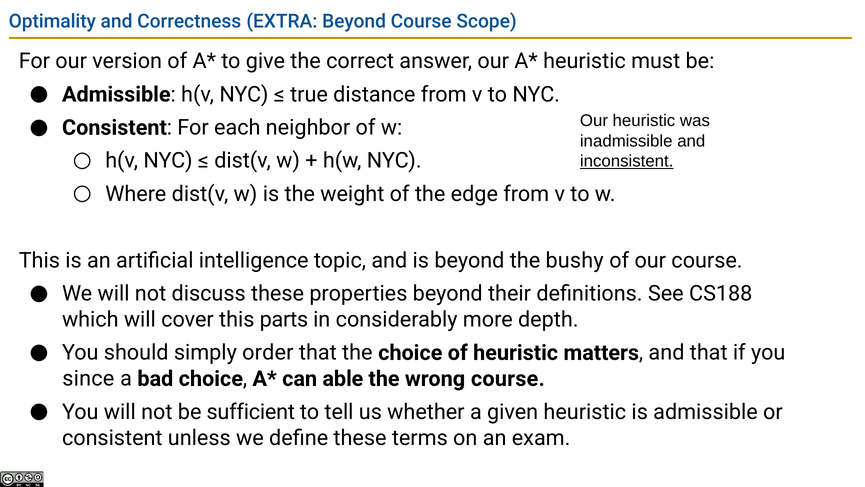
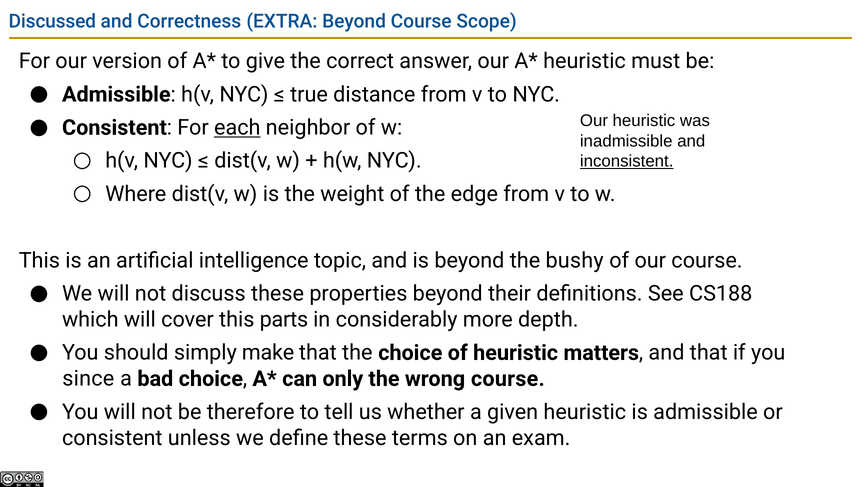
Optimality: Optimality -> Discussed
each underline: none -> present
order: order -> make
able: able -> only
sufficient: sufficient -> therefore
